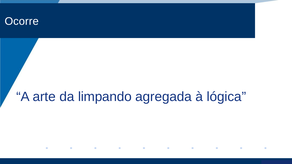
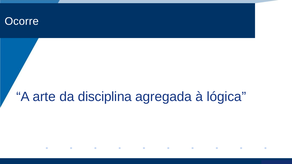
limpando: limpando -> disciplina
